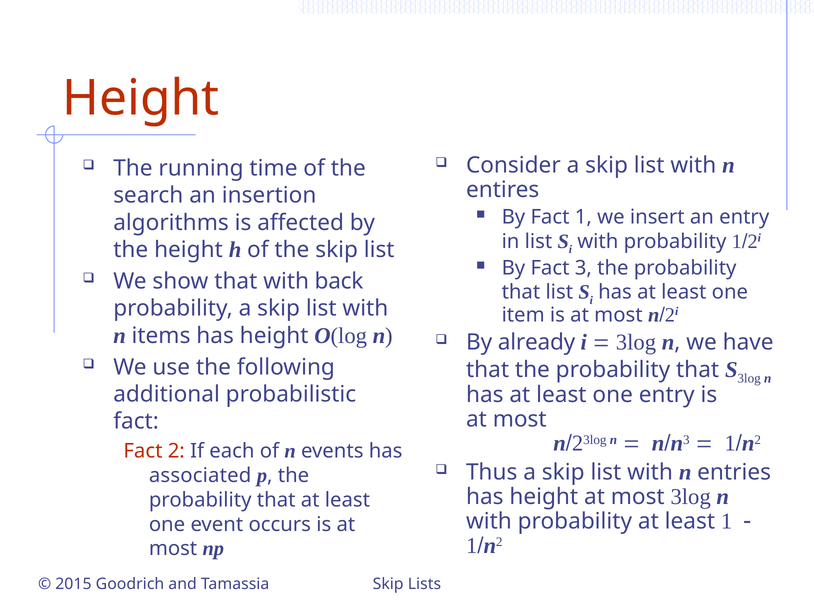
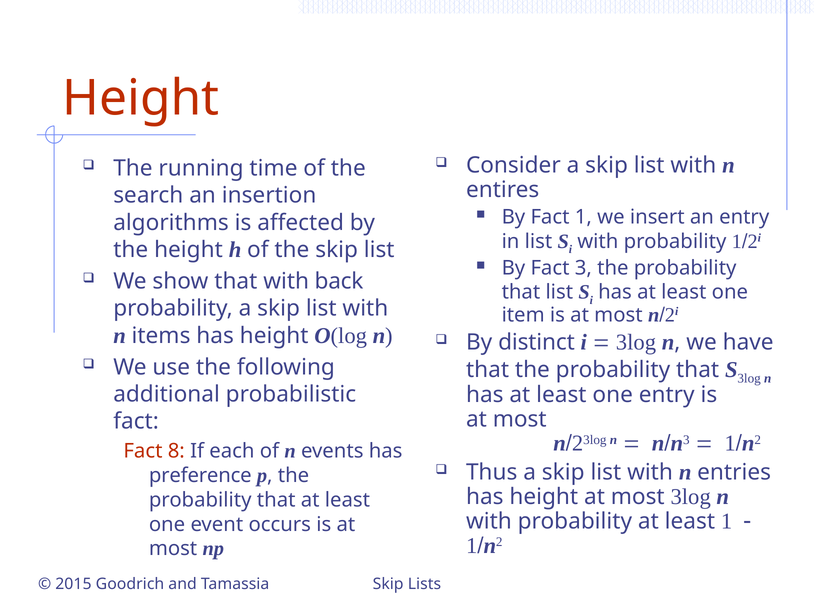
already: already -> distinct
2: 2 -> 8
associated: associated -> preference
